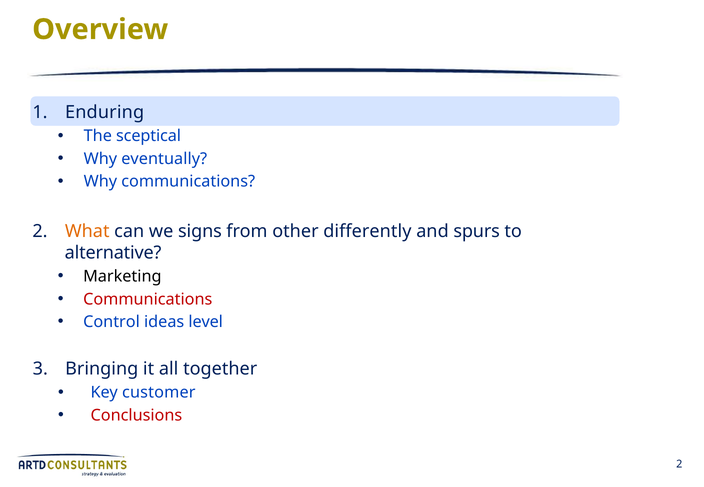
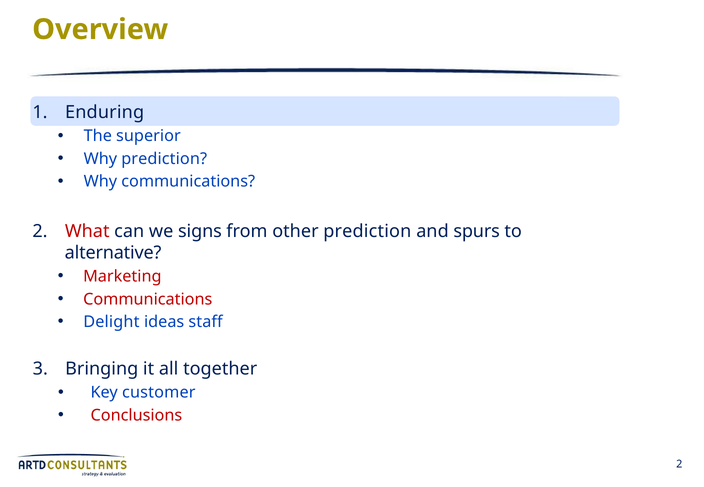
sceptical: sceptical -> superior
Why eventually: eventually -> prediction
What colour: orange -> red
other differently: differently -> prediction
Marketing colour: black -> red
Control: Control -> Delight
level: level -> staff
